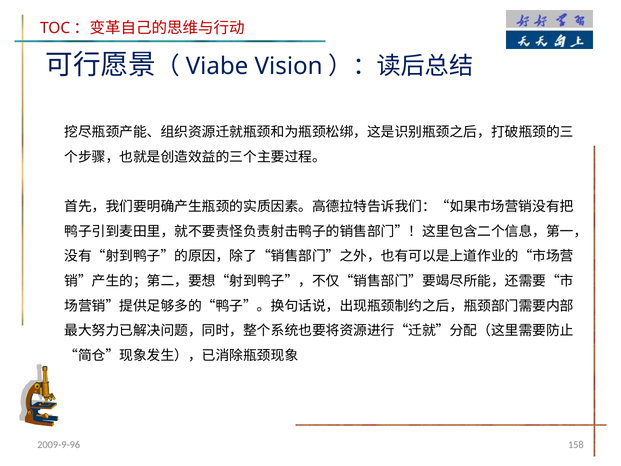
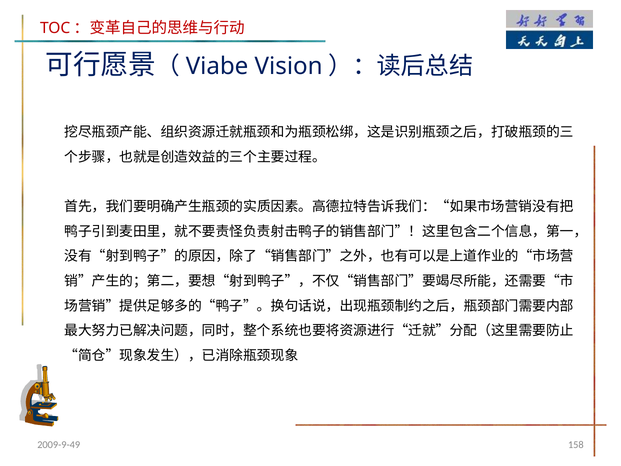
2009-9-96: 2009-9-96 -> 2009-9-49
